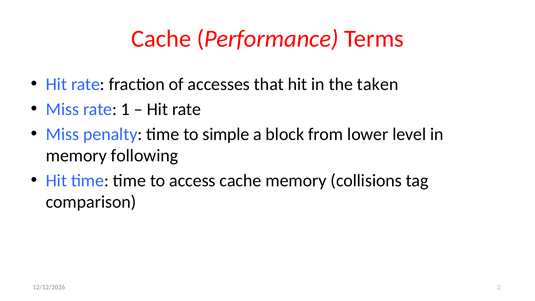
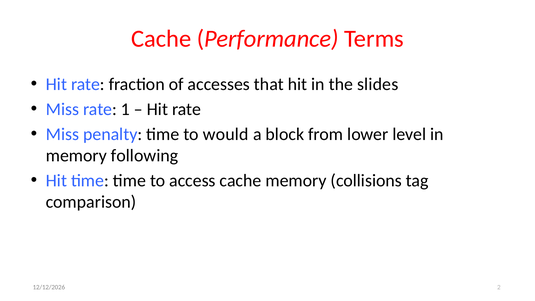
taken: taken -> slides
simple: simple -> would
